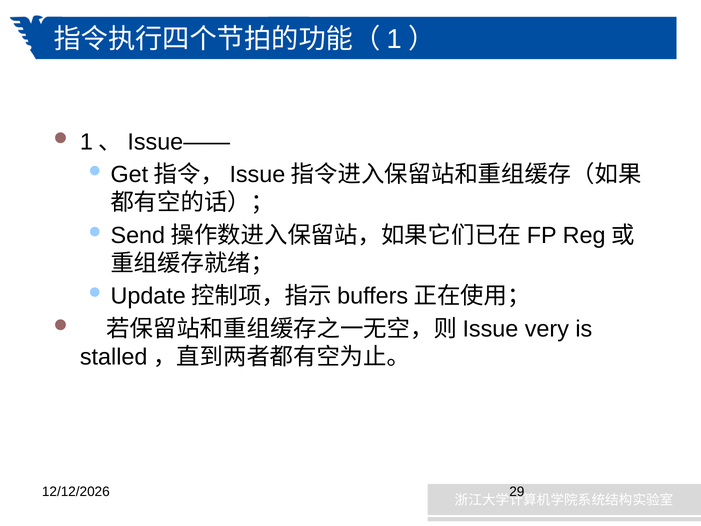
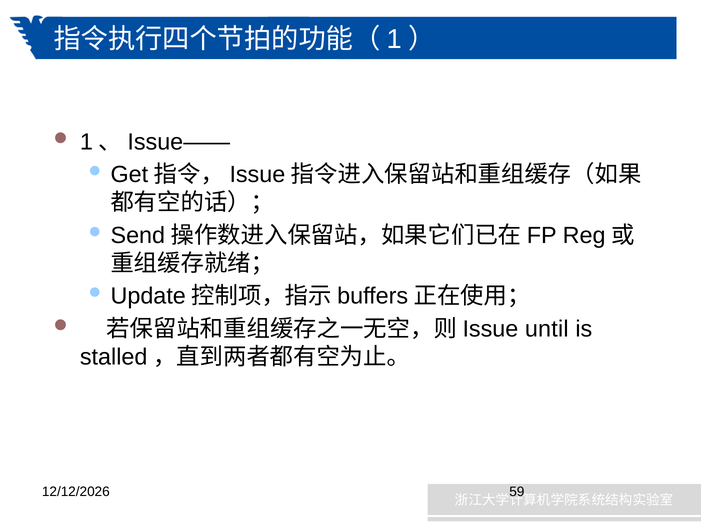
very: very -> until
29: 29 -> 59
